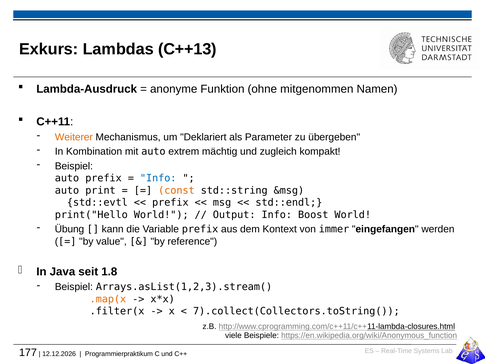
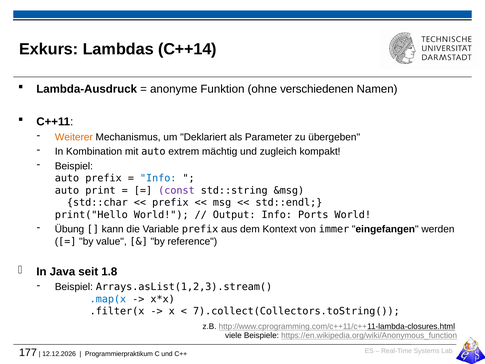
C++13: C++13 -> C++14
mitgenommen: mitgenommen -> verschiedenen
const colour: orange -> purple
std::evtl: std::evtl -> std::char
Boost: Boost -> Ports
.map(x colour: orange -> blue
